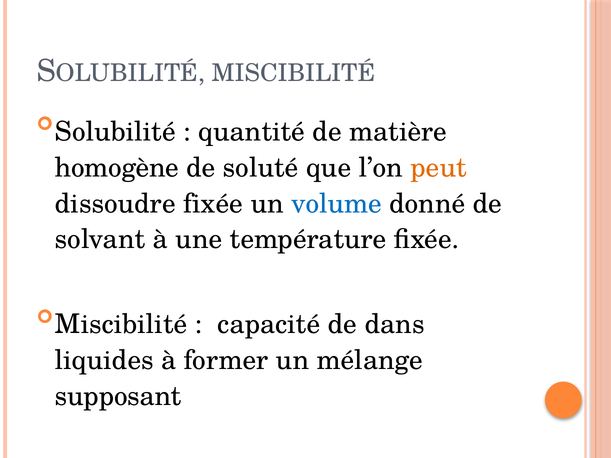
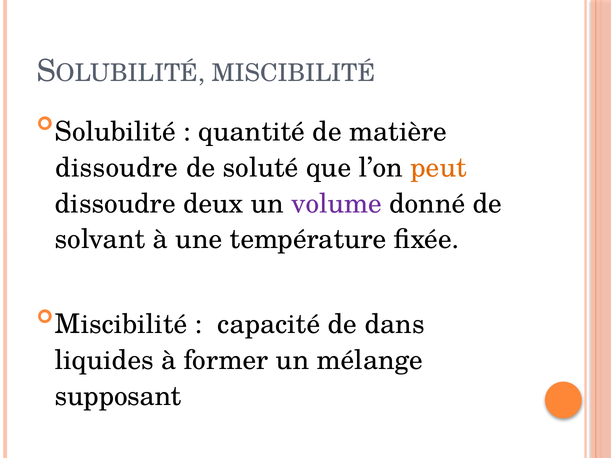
homogène at (117, 168): homogène -> dissoudre
dissoudre fixée: fixée -> deux
volume colour: blue -> purple
